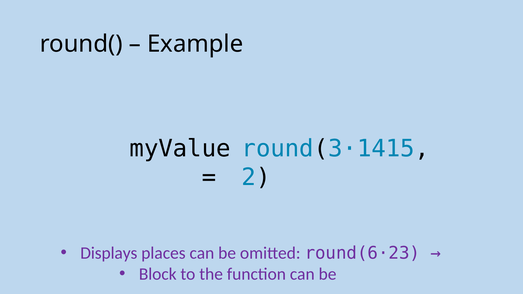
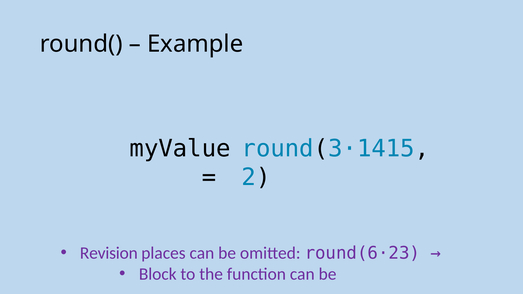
Displays: Displays -> Revision
